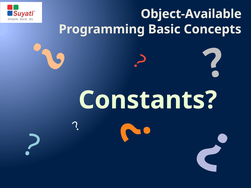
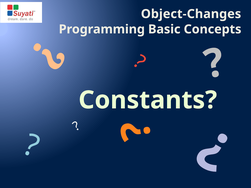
Object-Available: Object-Available -> Object-Changes
